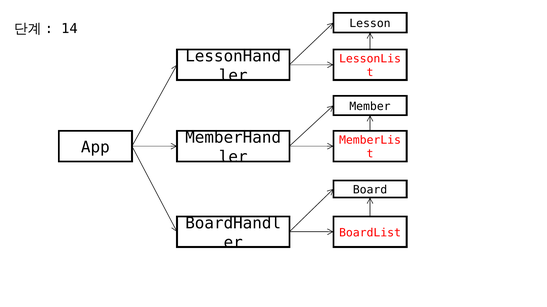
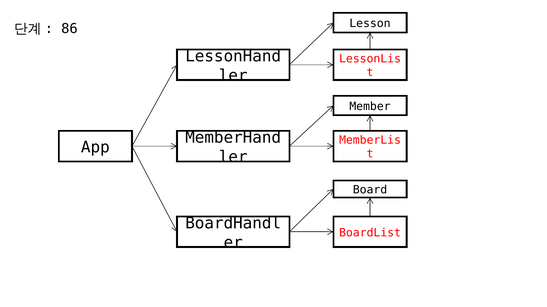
14: 14 -> 86
